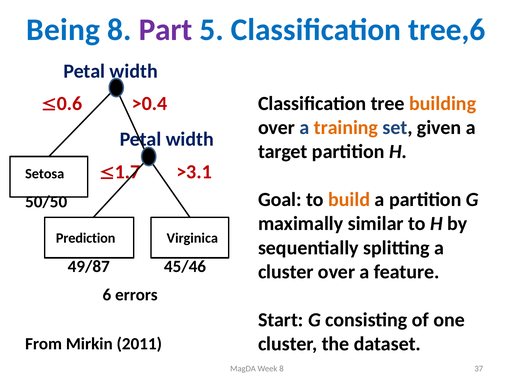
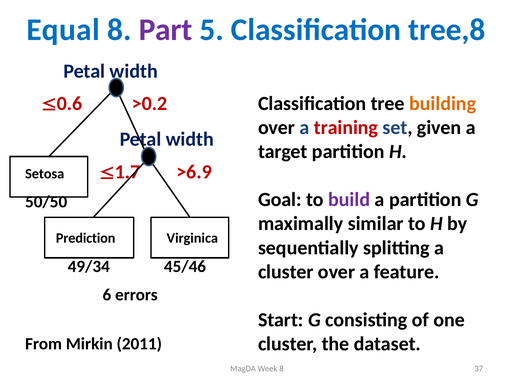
Being: Being -> Equal
tree,6: tree,6 -> tree,8
>0.4: >0.4 -> >0.2
training colour: orange -> red
>3.1: >3.1 -> >6.9
build colour: orange -> purple
49/87: 49/87 -> 49/34
